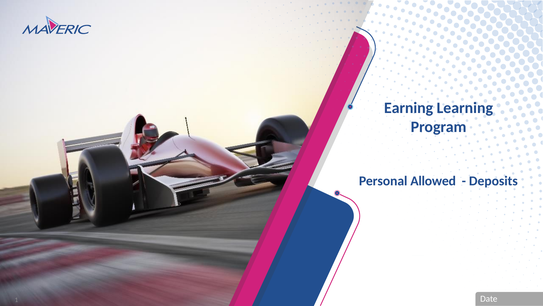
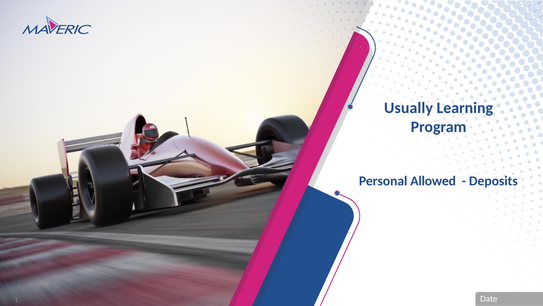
Earning: Earning -> Usually
